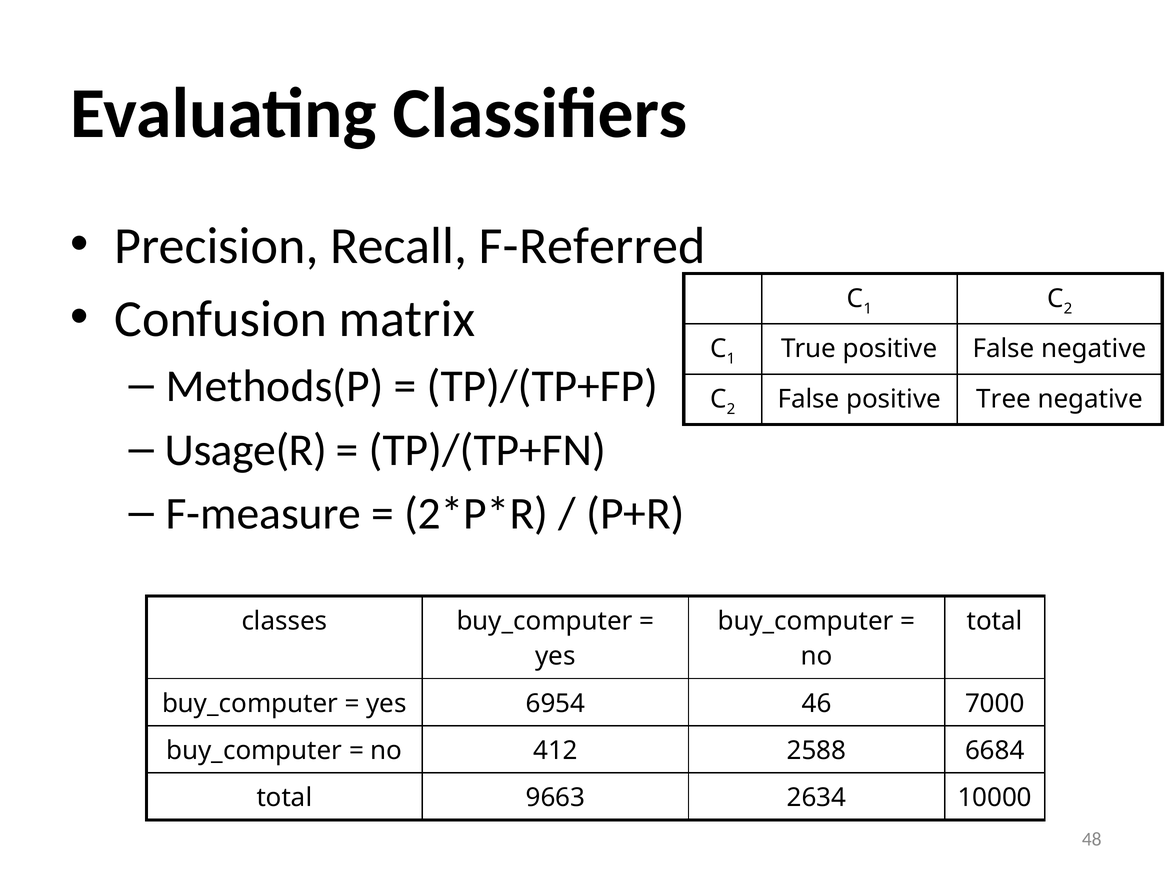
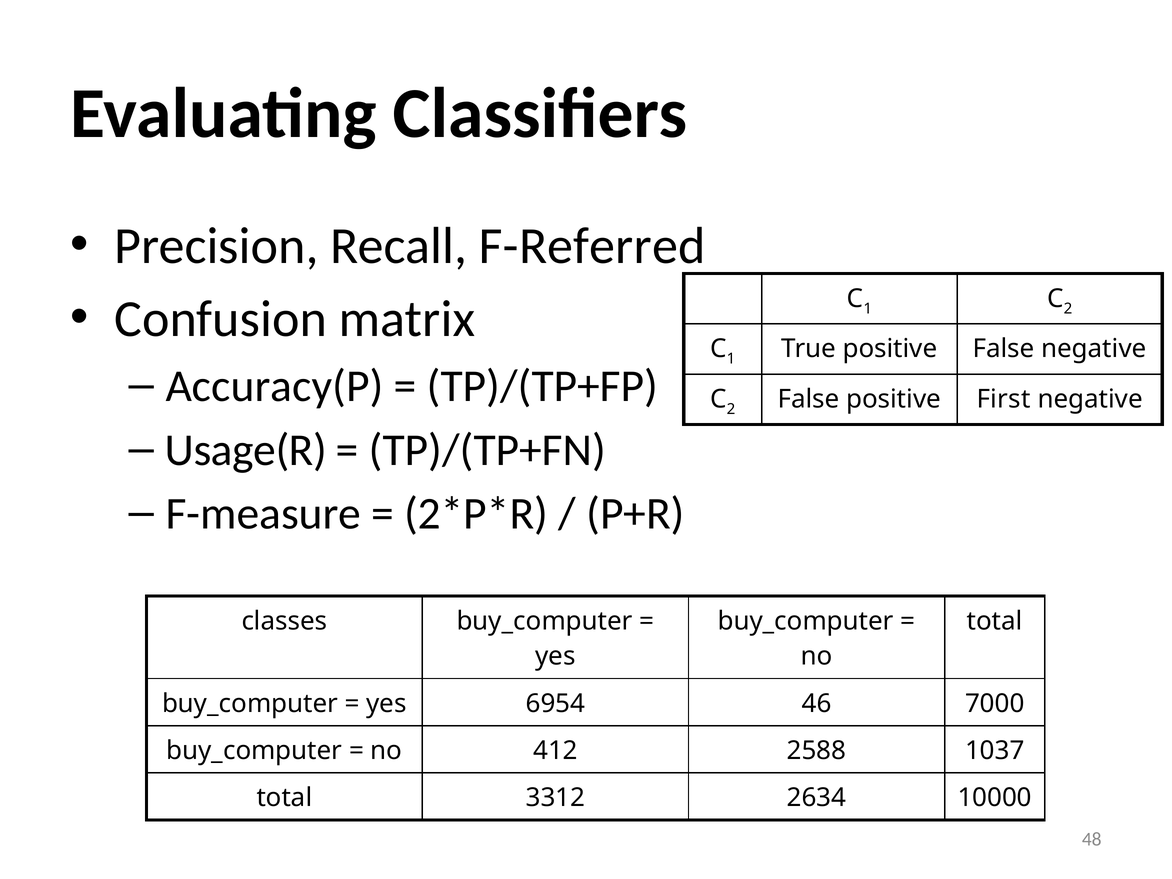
Methods(P: Methods(P -> Accuracy(P
Tree: Tree -> First
6684: 6684 -> 1037
9663: 9663 -> 3312
